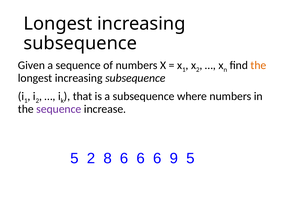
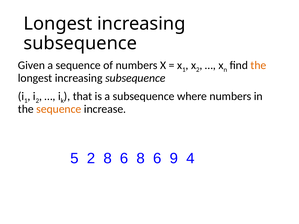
sequence at (59, 109) colour: purple -> orange
8 6 6: 6 -> 8
9 5: 5 -> 4
